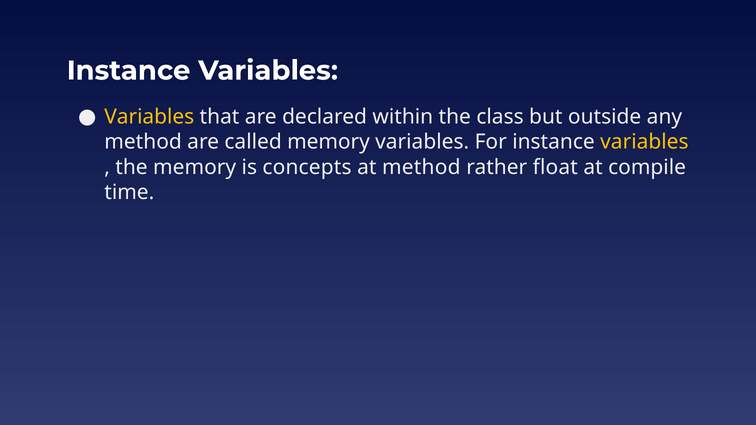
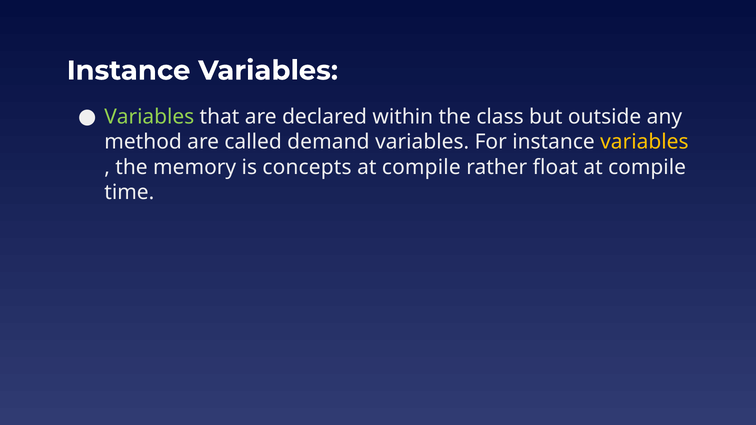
Variables at (149, 117) colour: yellow -> light green
called memory: memory -> demand
method at (421, 167): method -> compile
